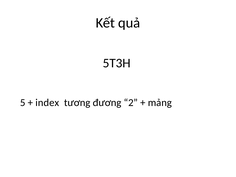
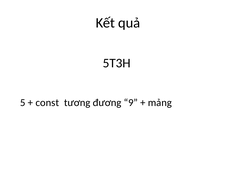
index: index -> const
2: 2 -> 9
